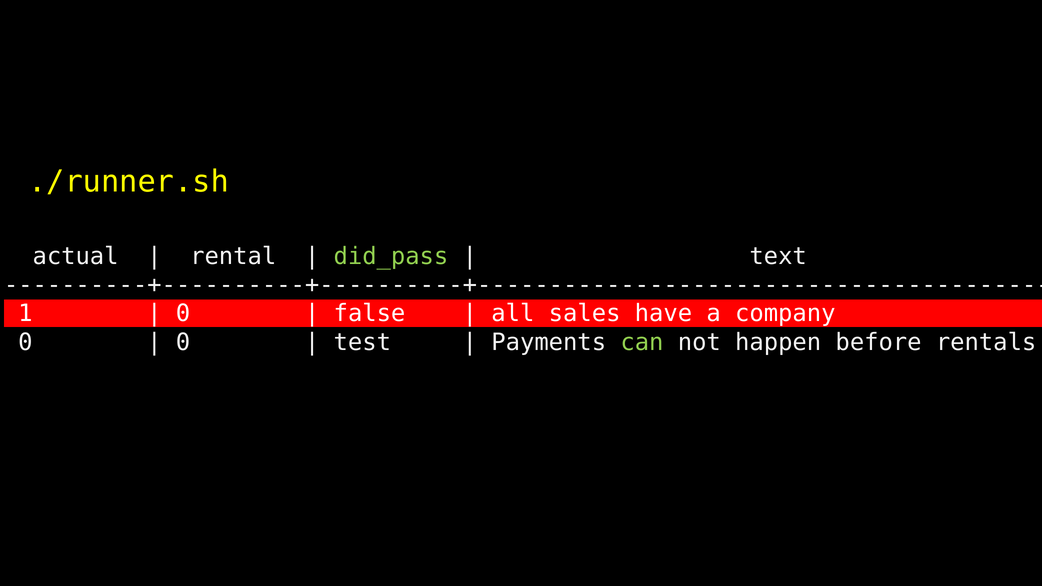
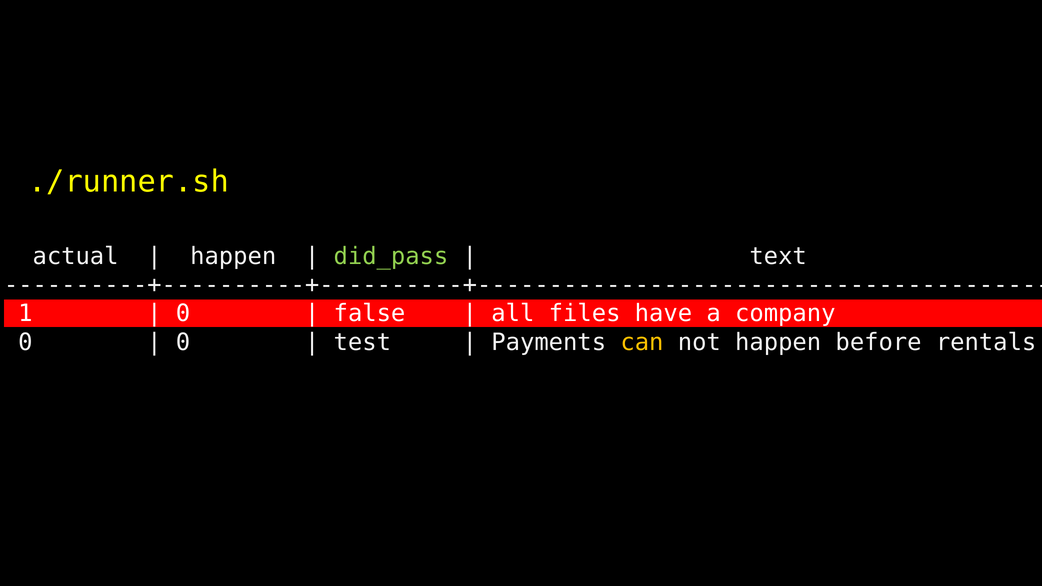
rental at (233, 256): rental -> happen
sales: sales -> files
can colour: light green -> yellow
